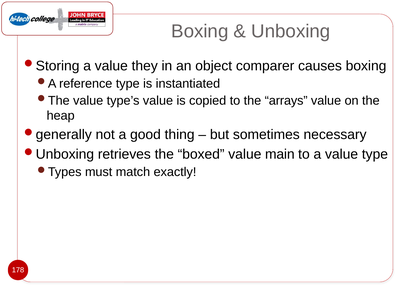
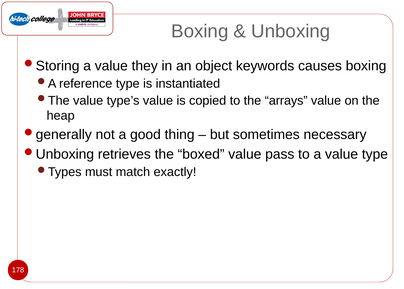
comparer: comparer -> keywords
main: main -> pass
